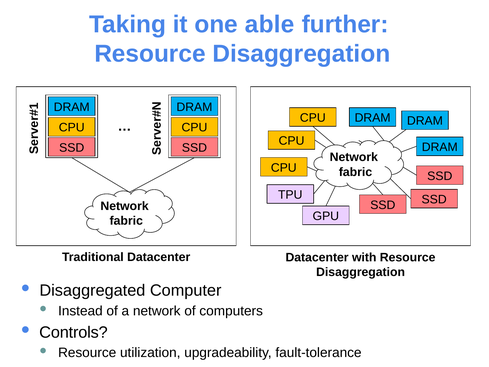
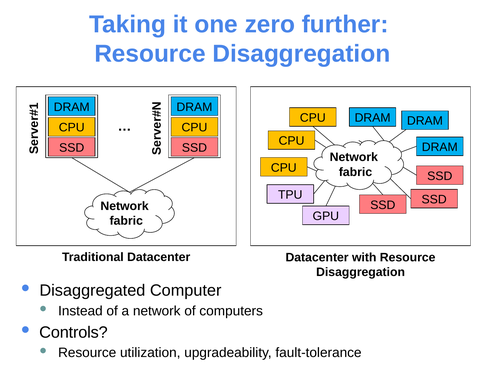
able: able -> zero
